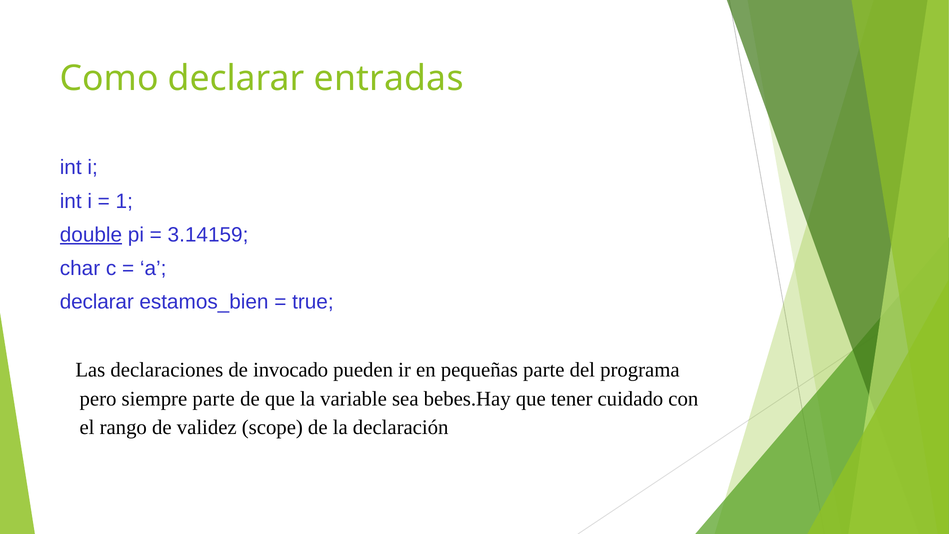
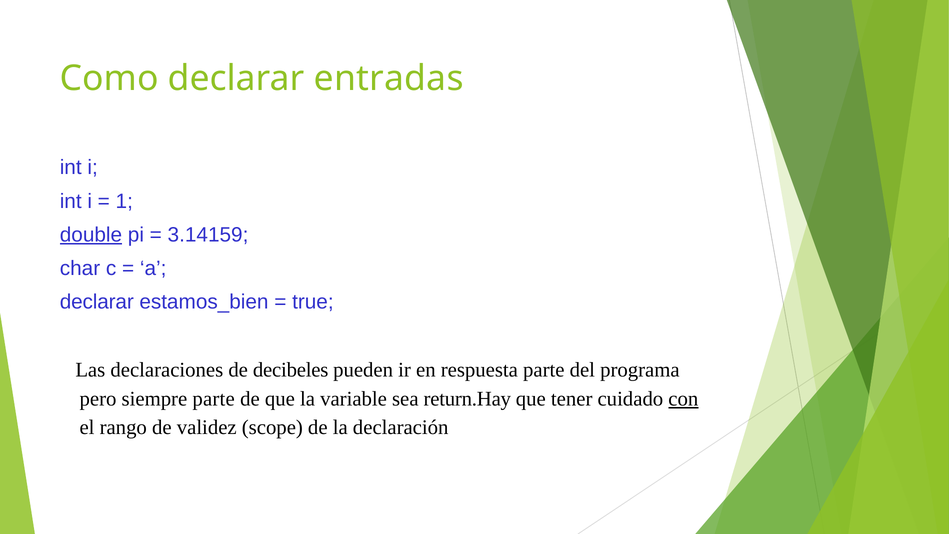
invocado: invocado -> decibeles
pequeñas: pequeñas -> respuesta
bebes.Hay: bebes.Hay -> return.Hay
con underline: none -> present
